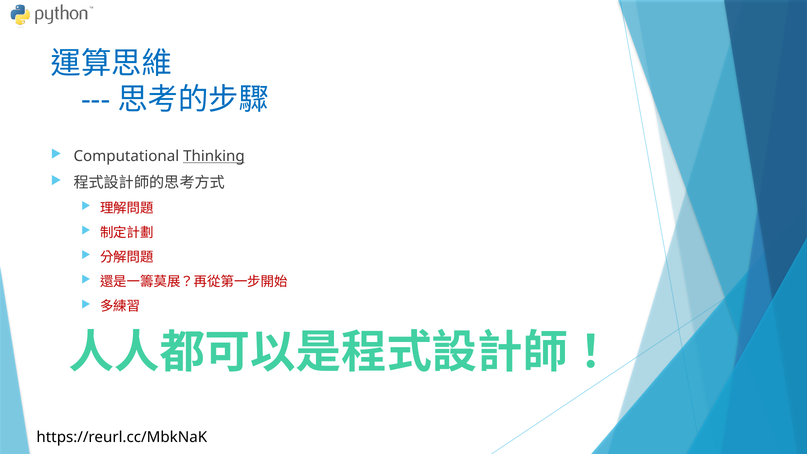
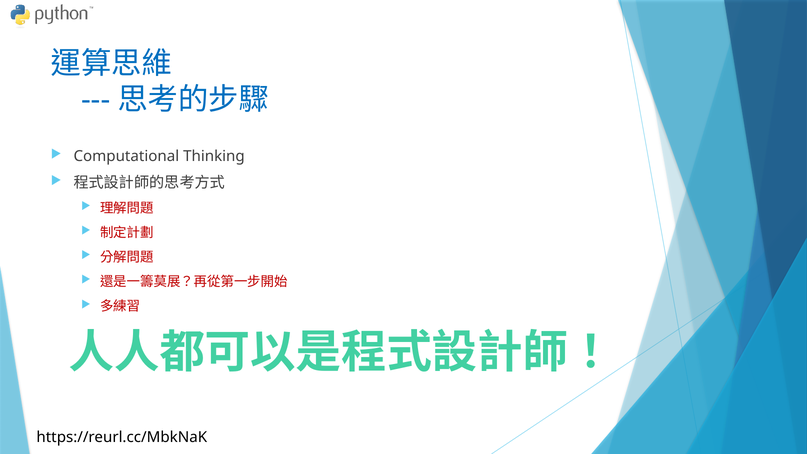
Thinking underline: present -> none
